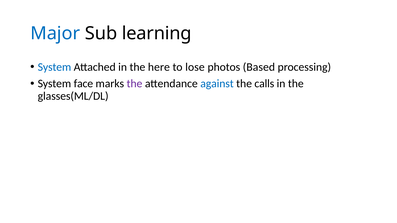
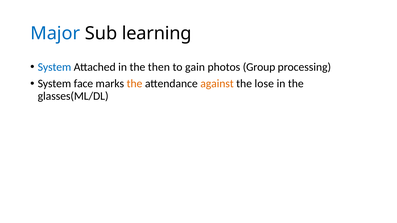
here: here -> then
lose: lose -> gain
Based: Based -> Group
the at (134, 84) colour: purple -> orange
against colour: blue -> orange
calls: calls -> lose
